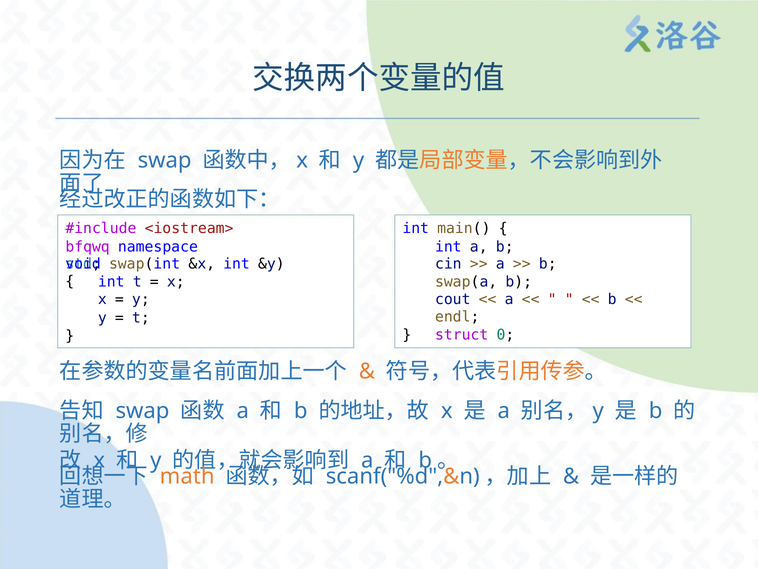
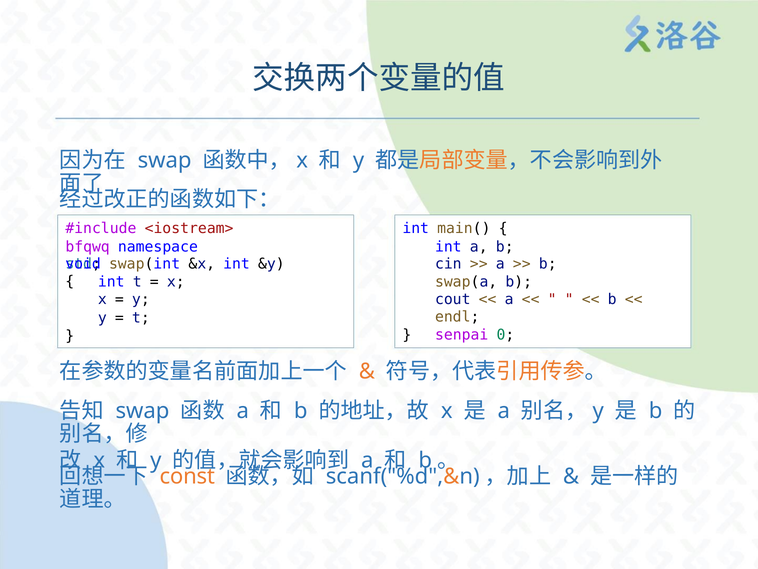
struct: struct -> senpai
math: math -> const
